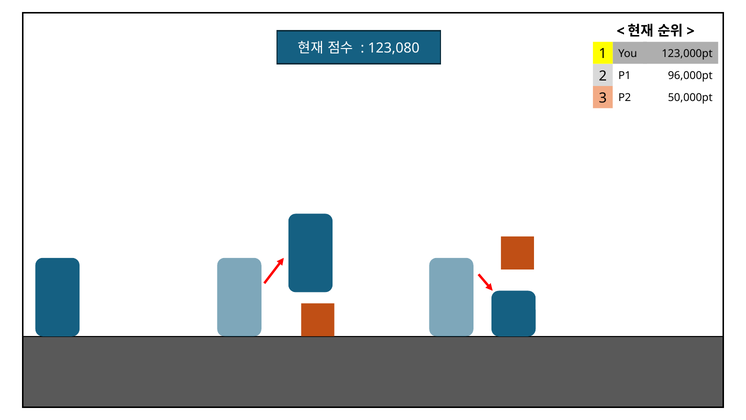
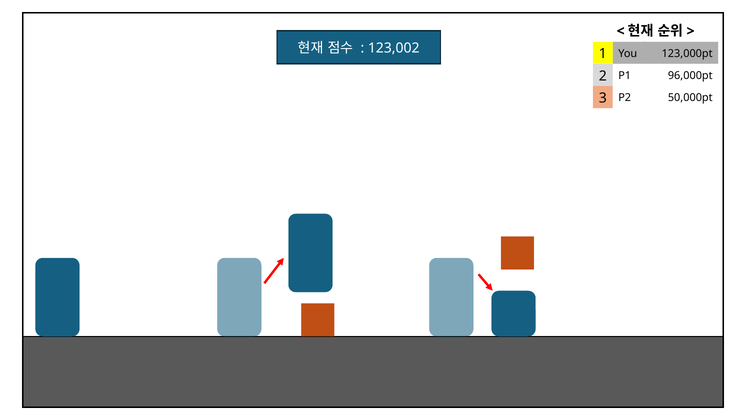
123,080: 123,080 -> 123,002
